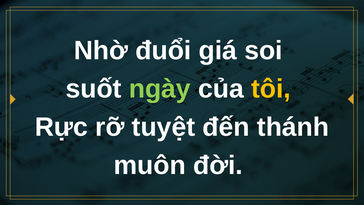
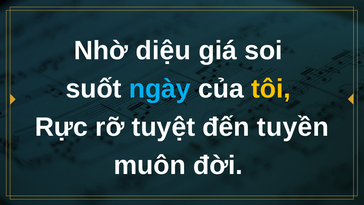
đuổi: đuổi -> diệu
ngày colour: light green -> light blue
thánh: thánh -> tuyền
